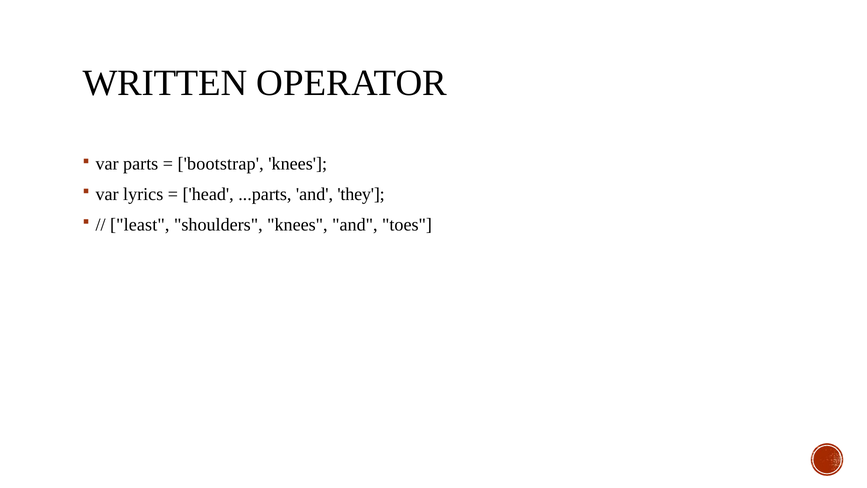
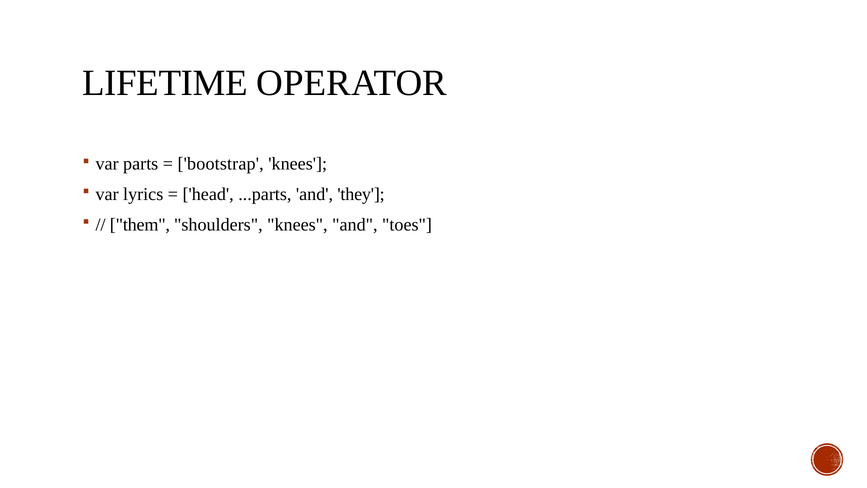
WRITTEN: WRITTEN -> LIFETIME
least: least -> them
